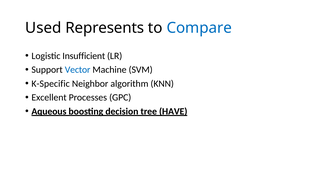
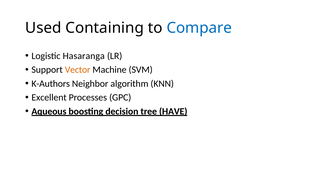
Represents: Represents -> Containing
Insufficient: Insufficient -> Hasaranga
Vector colour: blue -> orange
K-Specific: K-Specific -> K-Authors
